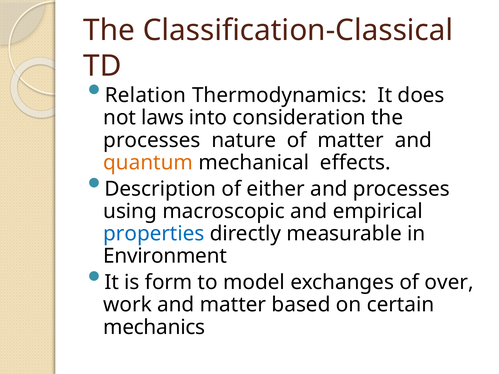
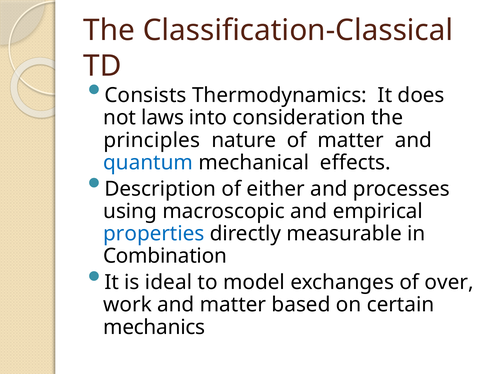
Relation: Relation -> Consists
processes at (152, 140): processes -> principles
quantum colour: orange -> blue
Environment: Environment -> Combination
form: form -> ideal
